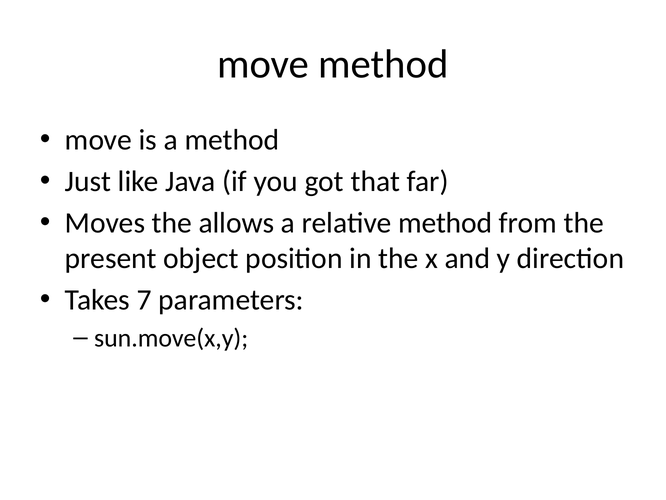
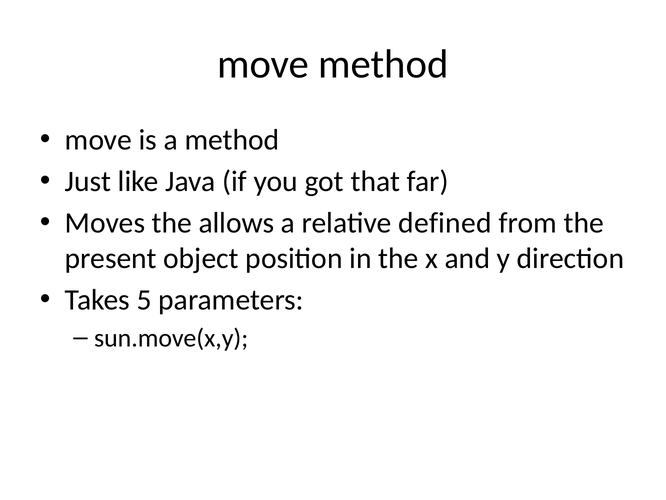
relative method: method -> defined
7: 7 -> 5
